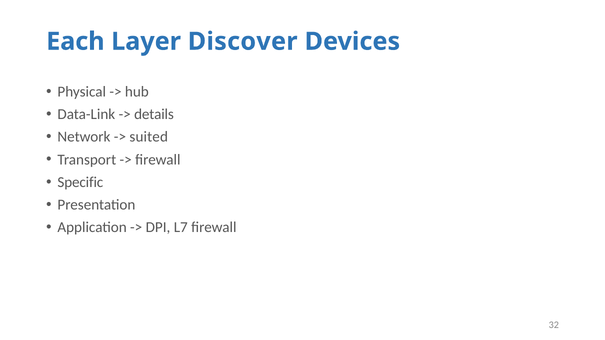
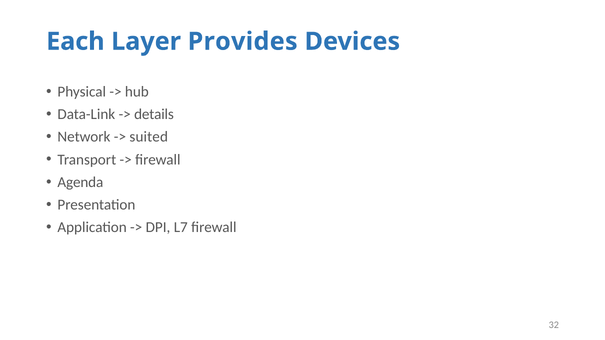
Discover: Discover -> Provides
Specific: Specific -> Agenda
